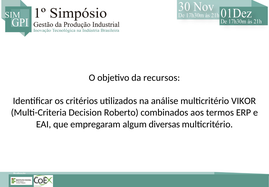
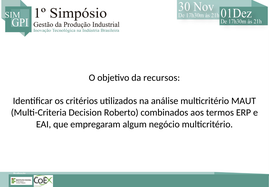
VIKOR: VIKOR -> MAUT
diversas: diversas -> negócio
